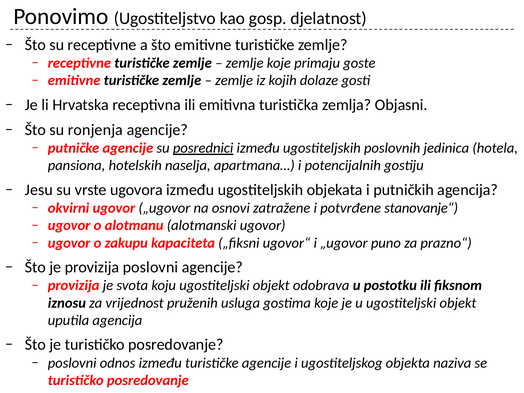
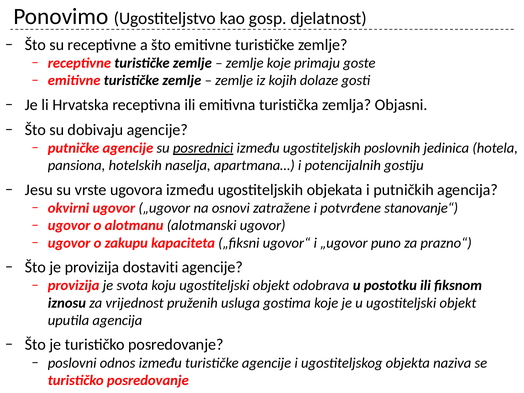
ronjenja: ronjenja -> dobivaju
provizija poslovni: poslovni -> dostaviti
